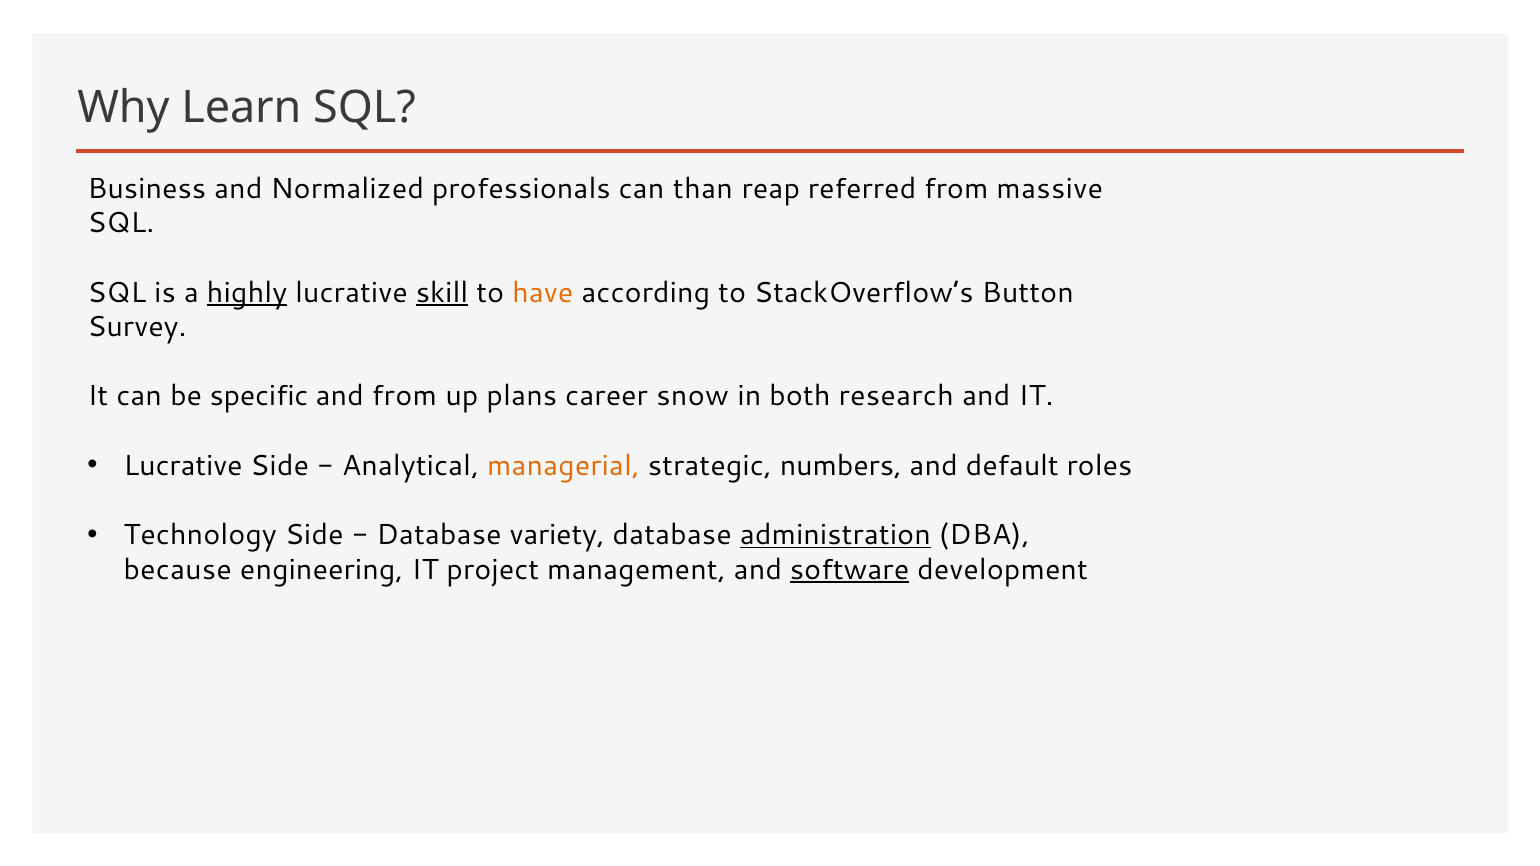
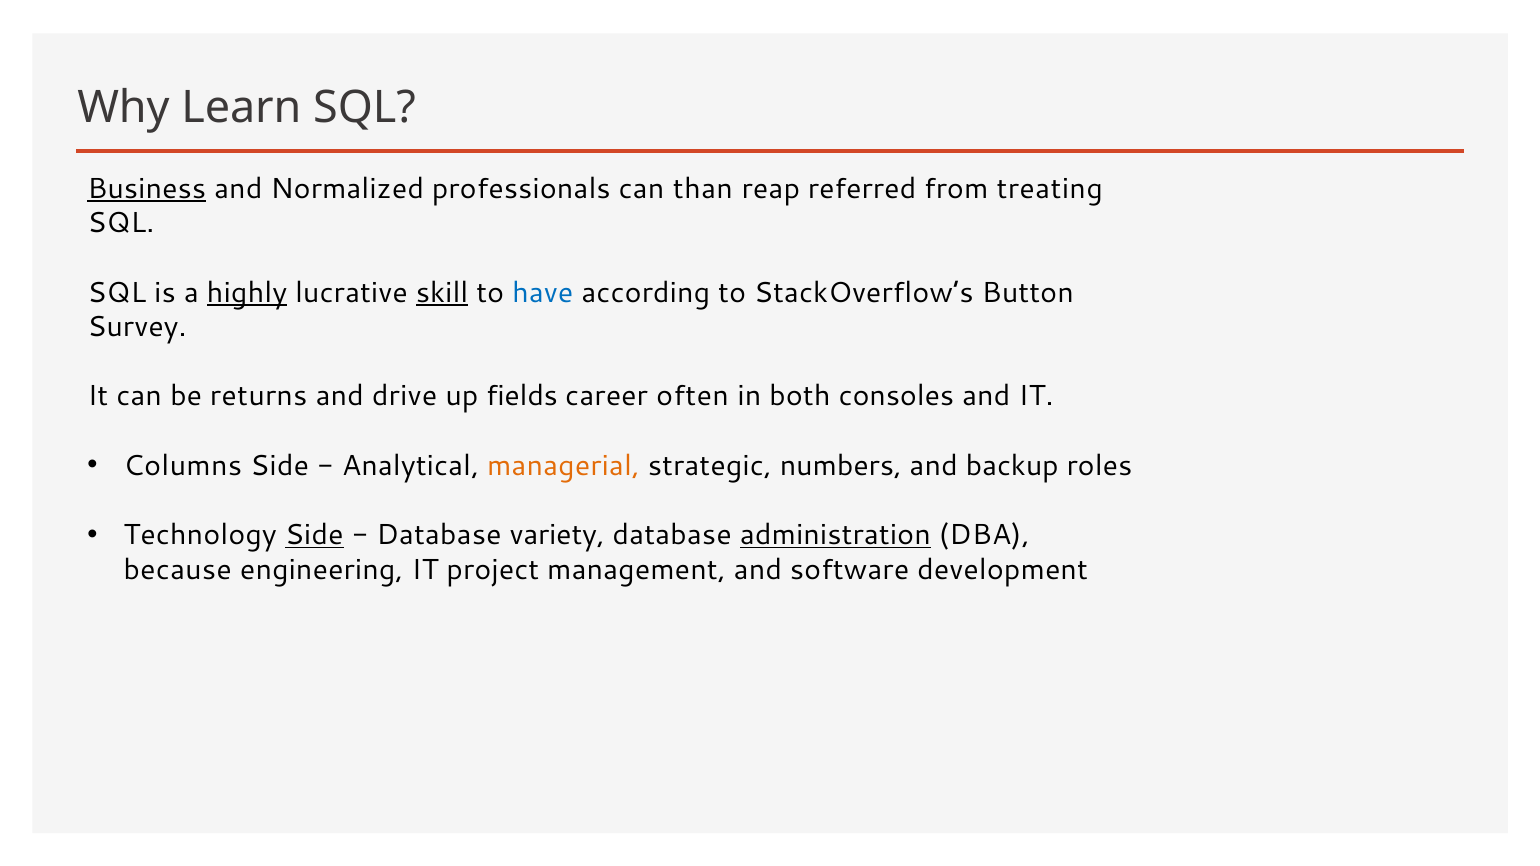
Business underline: none -> present
massive: massive -> treating
have colour: orange -> blue
specific: specific -> returns
and from: from -> drive
plans: plans -> fields
snow: snow -> often
research: research -> consoles
Lucrative at (183, 466): Lucrative -> Columns
default: default -> backup
Side at (314, 535) underline: none -> present
software underline: present -> none
